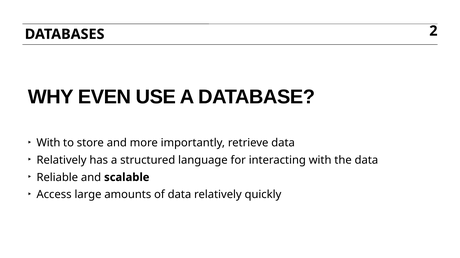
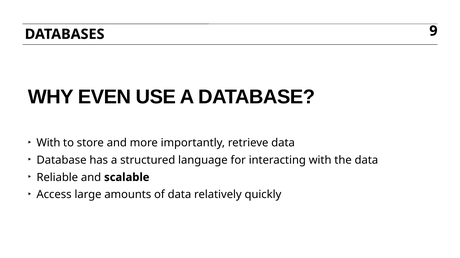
2: 2 -> 9
Relatively at (62, 160): Relatively -> Database
